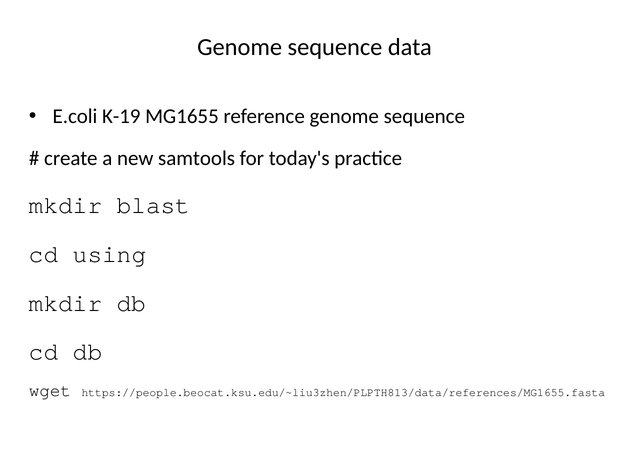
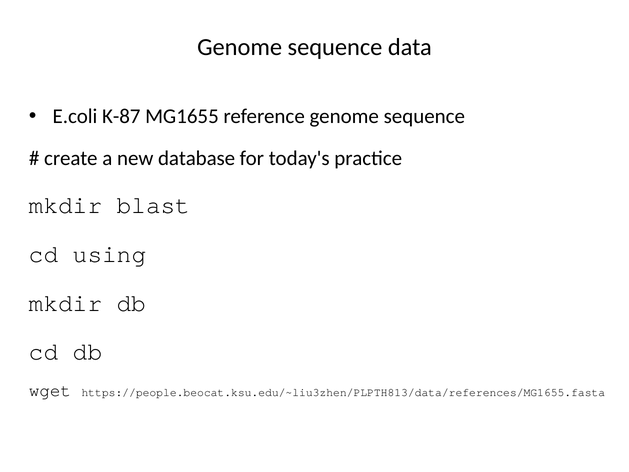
K-19: K-19 -> K-87
samtools: samtools -> database
